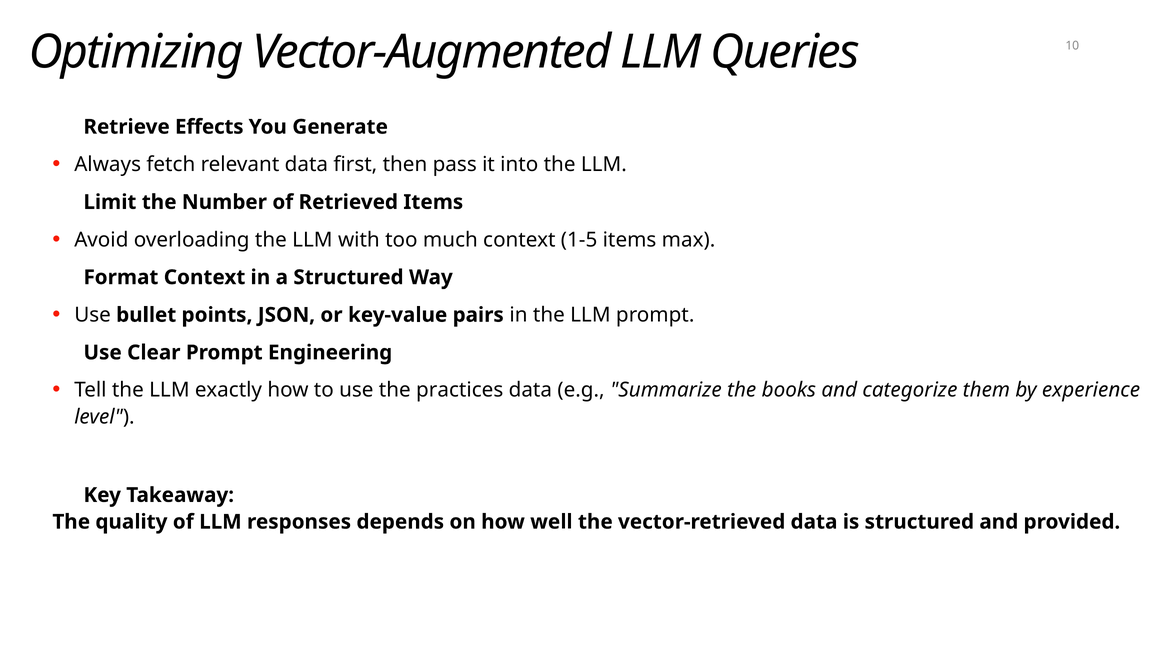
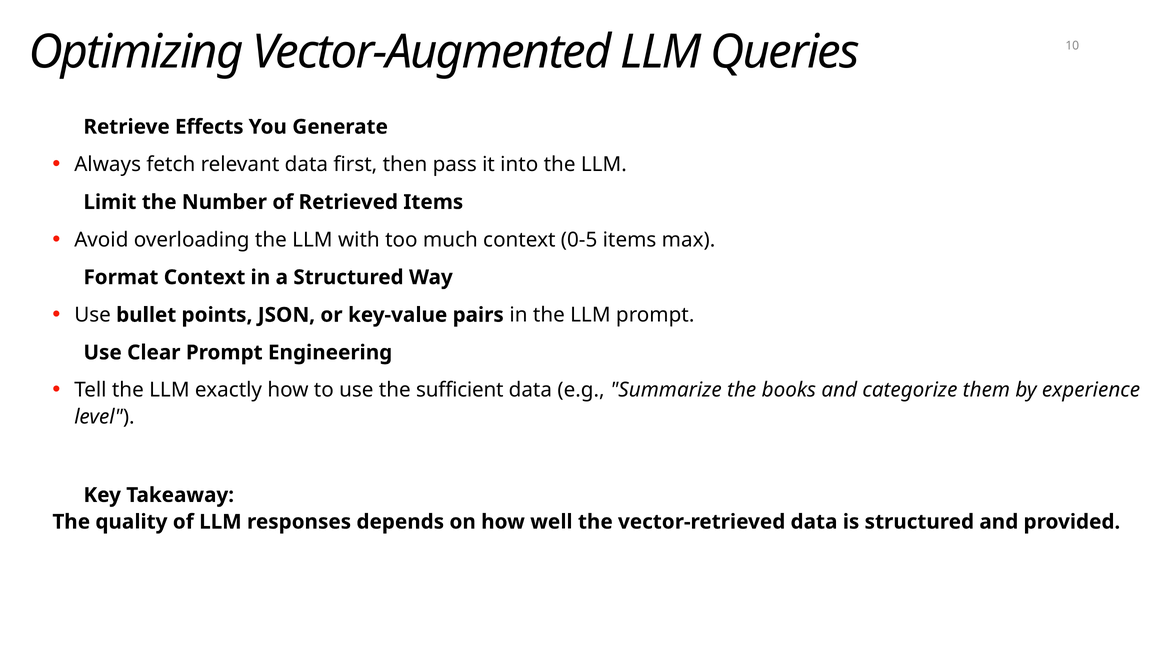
1-5: 1-5 -> 0-5
practices: practices -> sufficient
